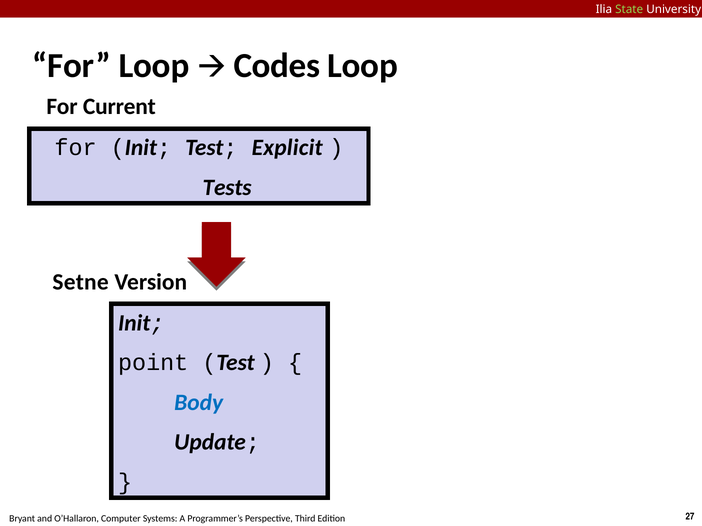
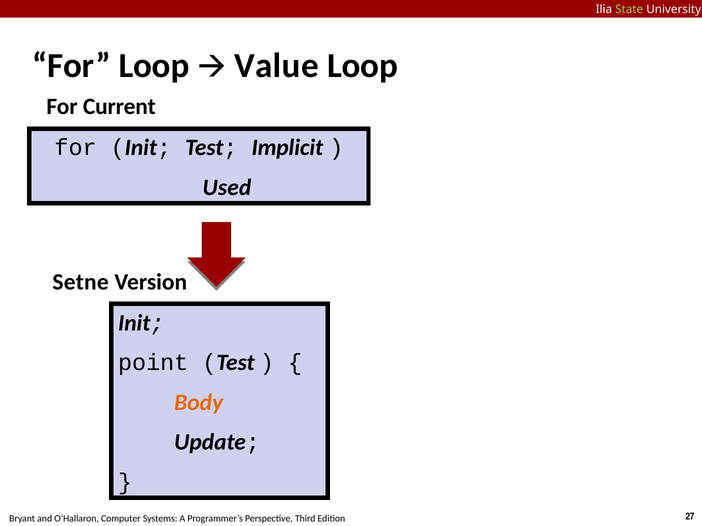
Codes: Codes -> Value
Explicit: Explicit -> Implicit
Tests: Tests -> Used
Body colour: blue -> orange
